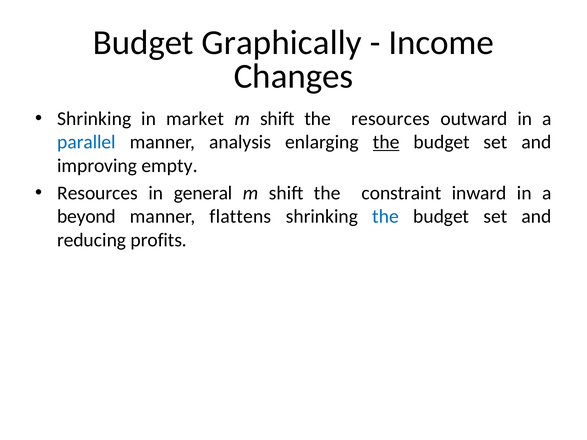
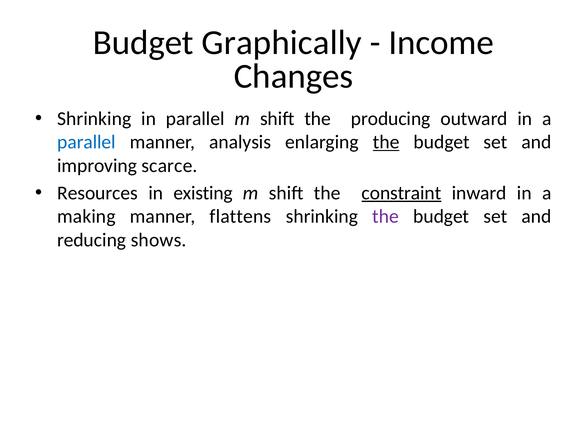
in market: market -> parallel
the resources: resources -> producing
empty: empty -> scarce
general: general -> existing
constraint underline: none -> present
beyond: beyond -> making
the at (386, 217) colour: blue -> purple
profits: profits -> shows
